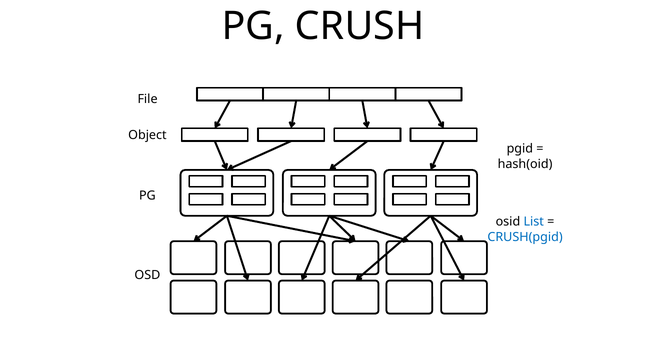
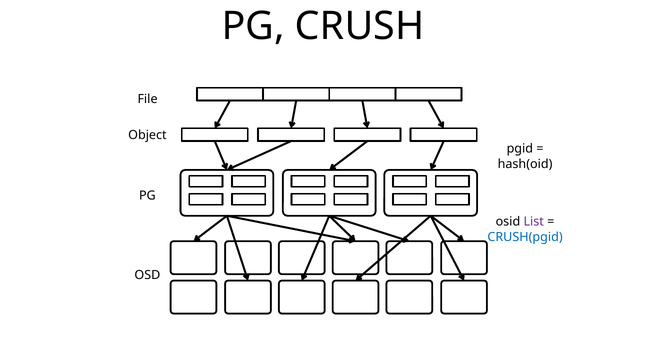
List colour: blue -> purple
